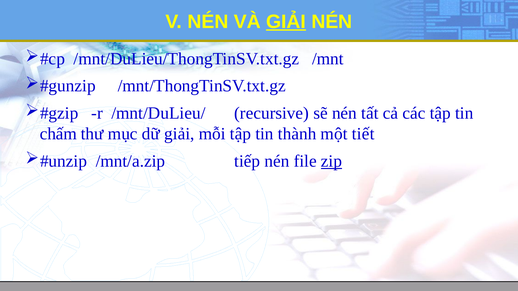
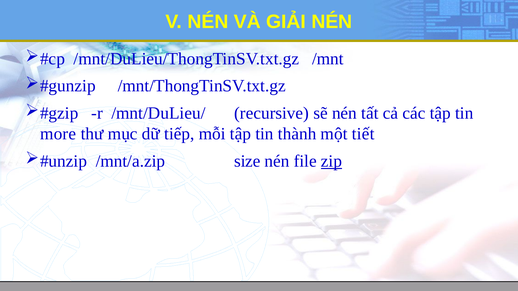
GIẢI at (286, 22) underline: present -> none
chấm: chấm -> more
dữ giải: giải -> tiếp
tiếp: tiếp -> size
